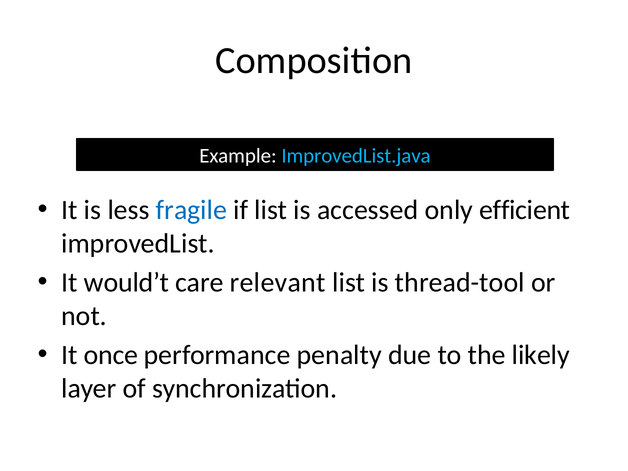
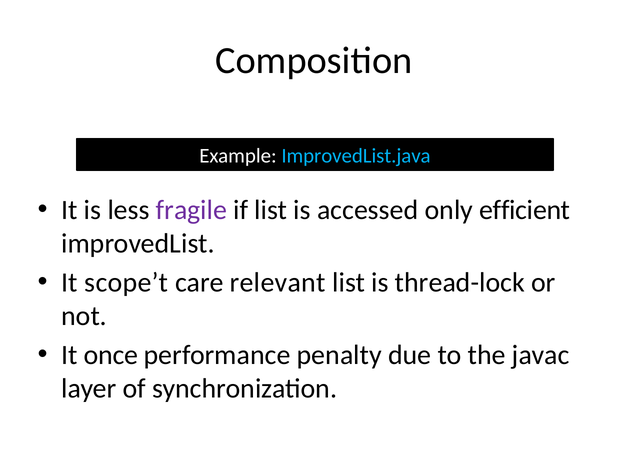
fragile colour: blue -> purple
would’t: would’t -> scope’t
thread-tool: thread-tool -> thread-lock
likely: likely -> javac
